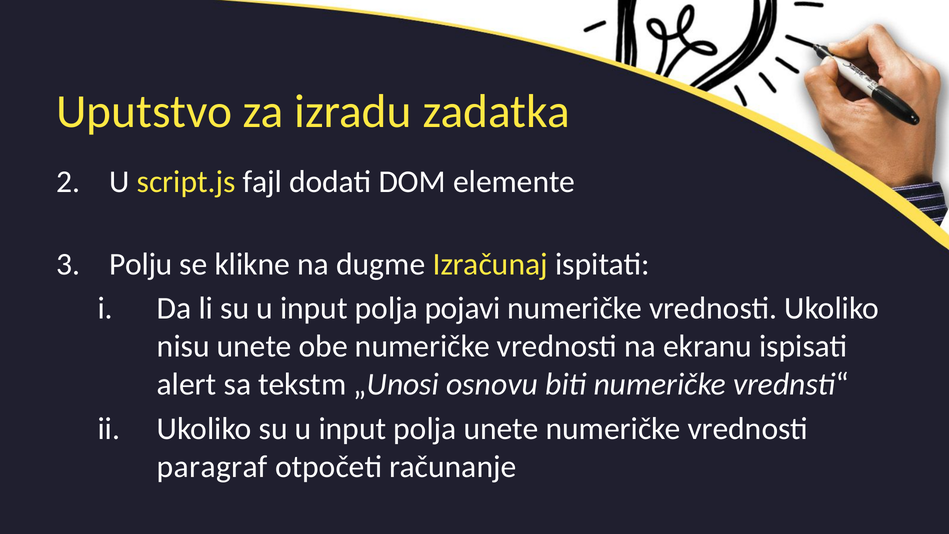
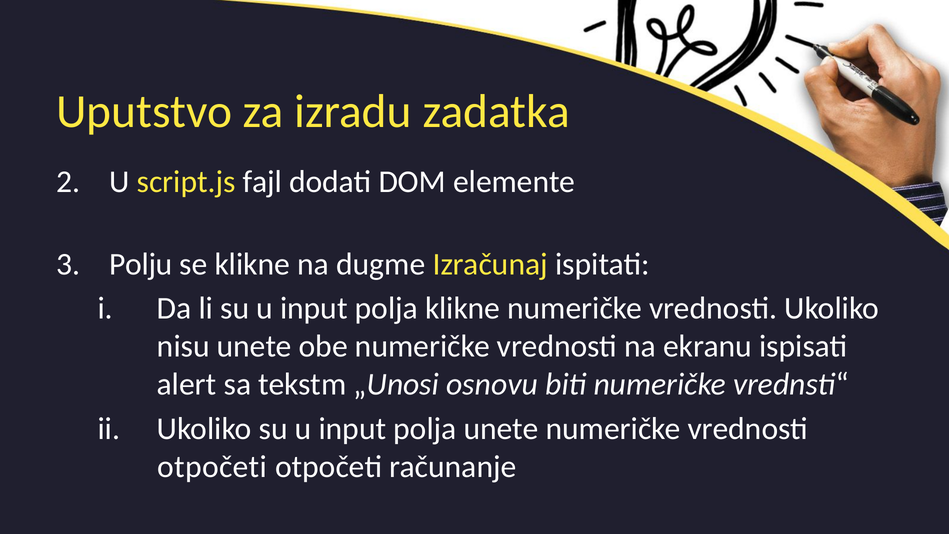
polja pojavi: pojavi -> klikne
paragraf at (212, 467): paragraf -> otpočeti
